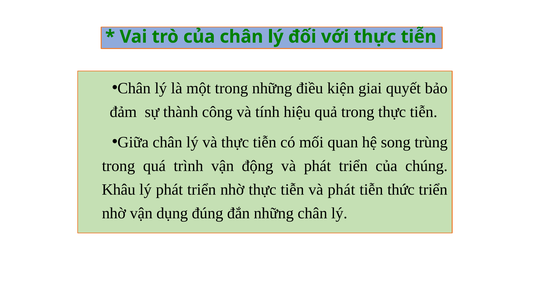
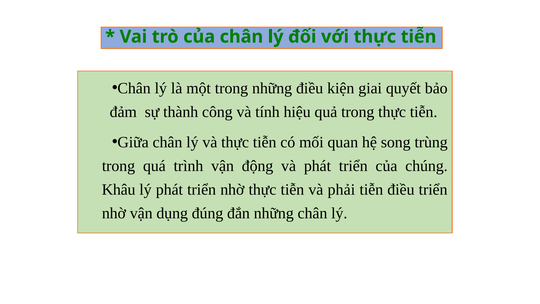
tiễn và phát: phát -> phải
tiễn thức: thức -> điều
